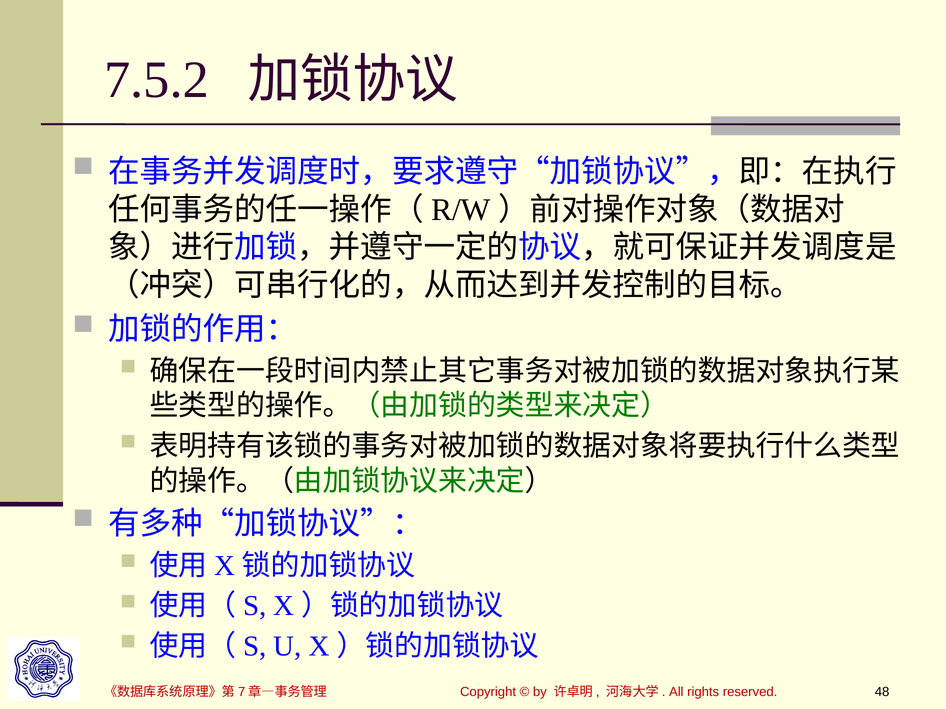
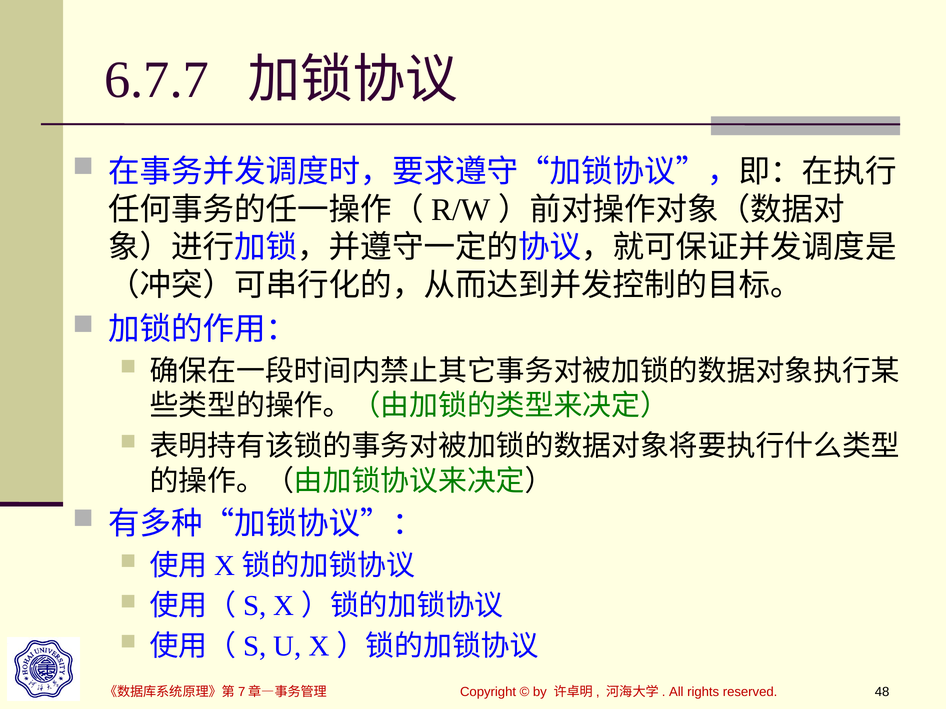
7.5.2: 7.5.2 -> 6.7.7
